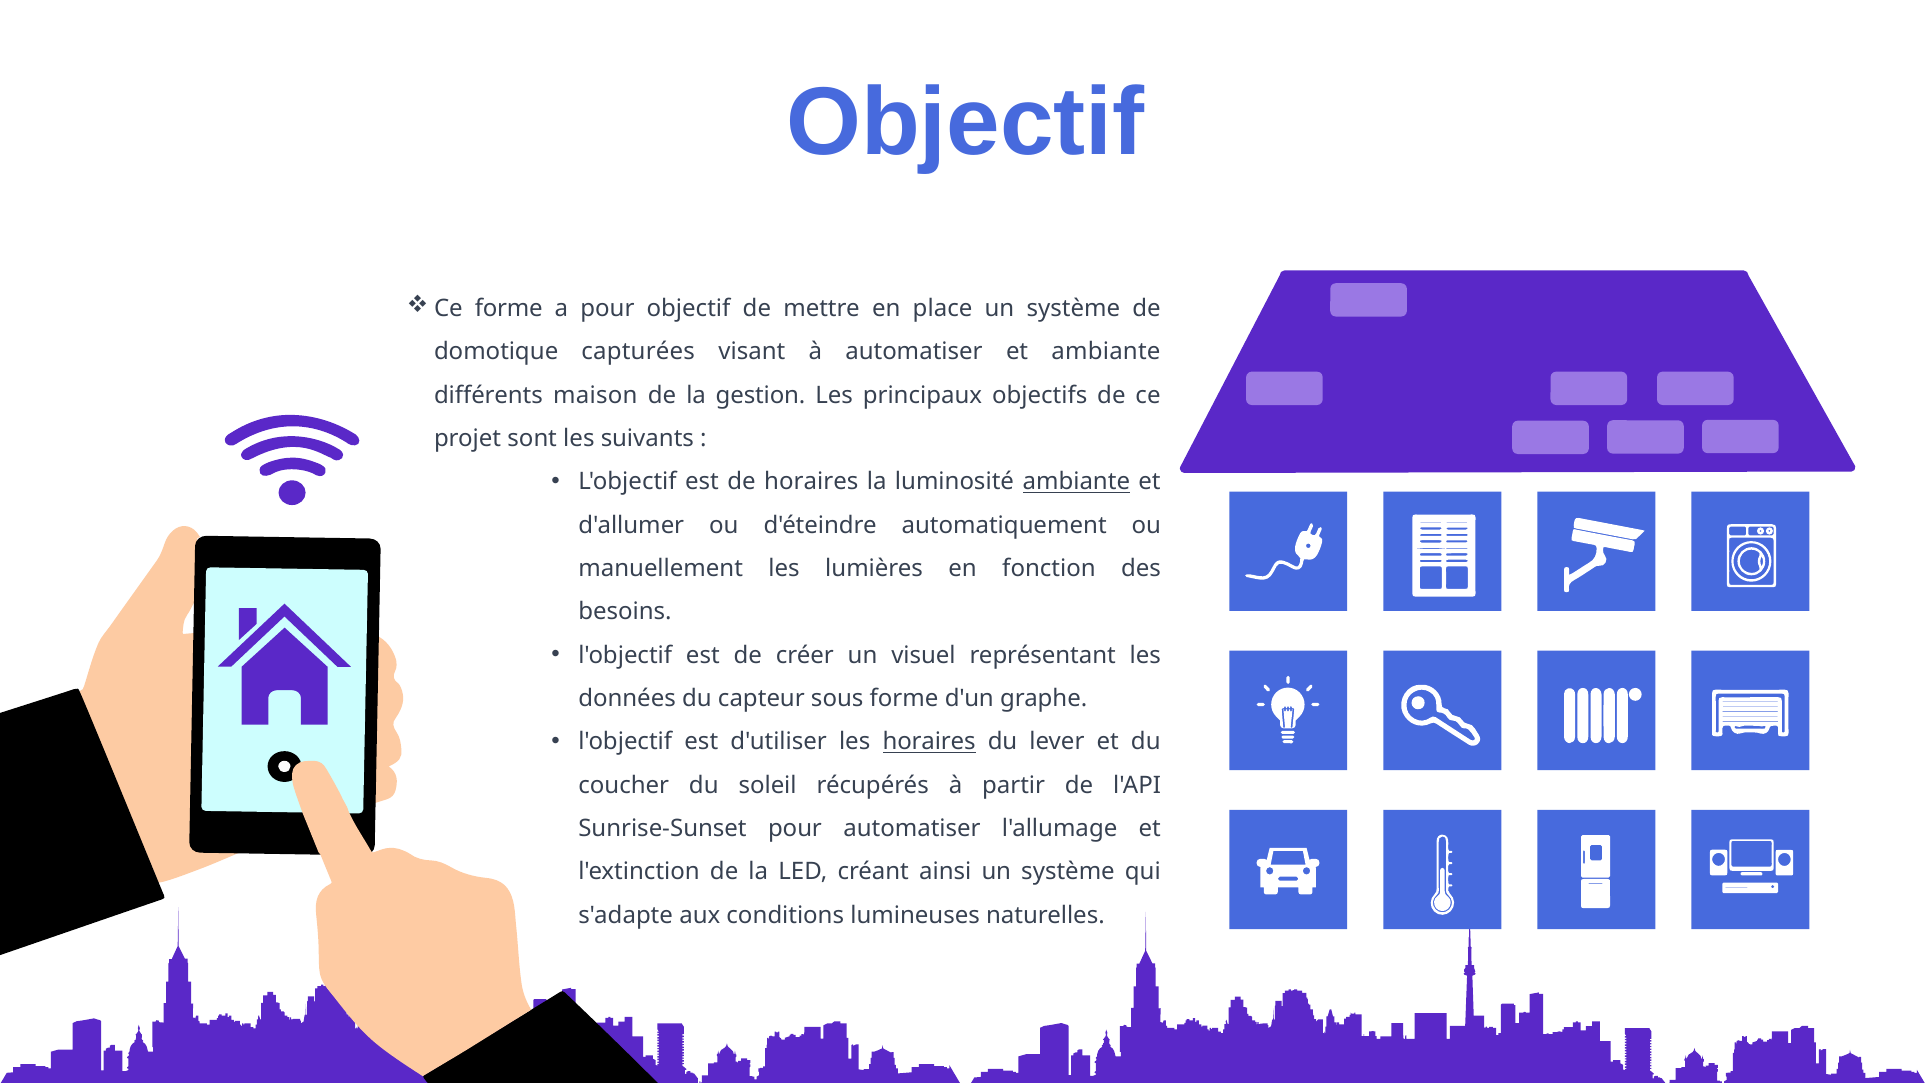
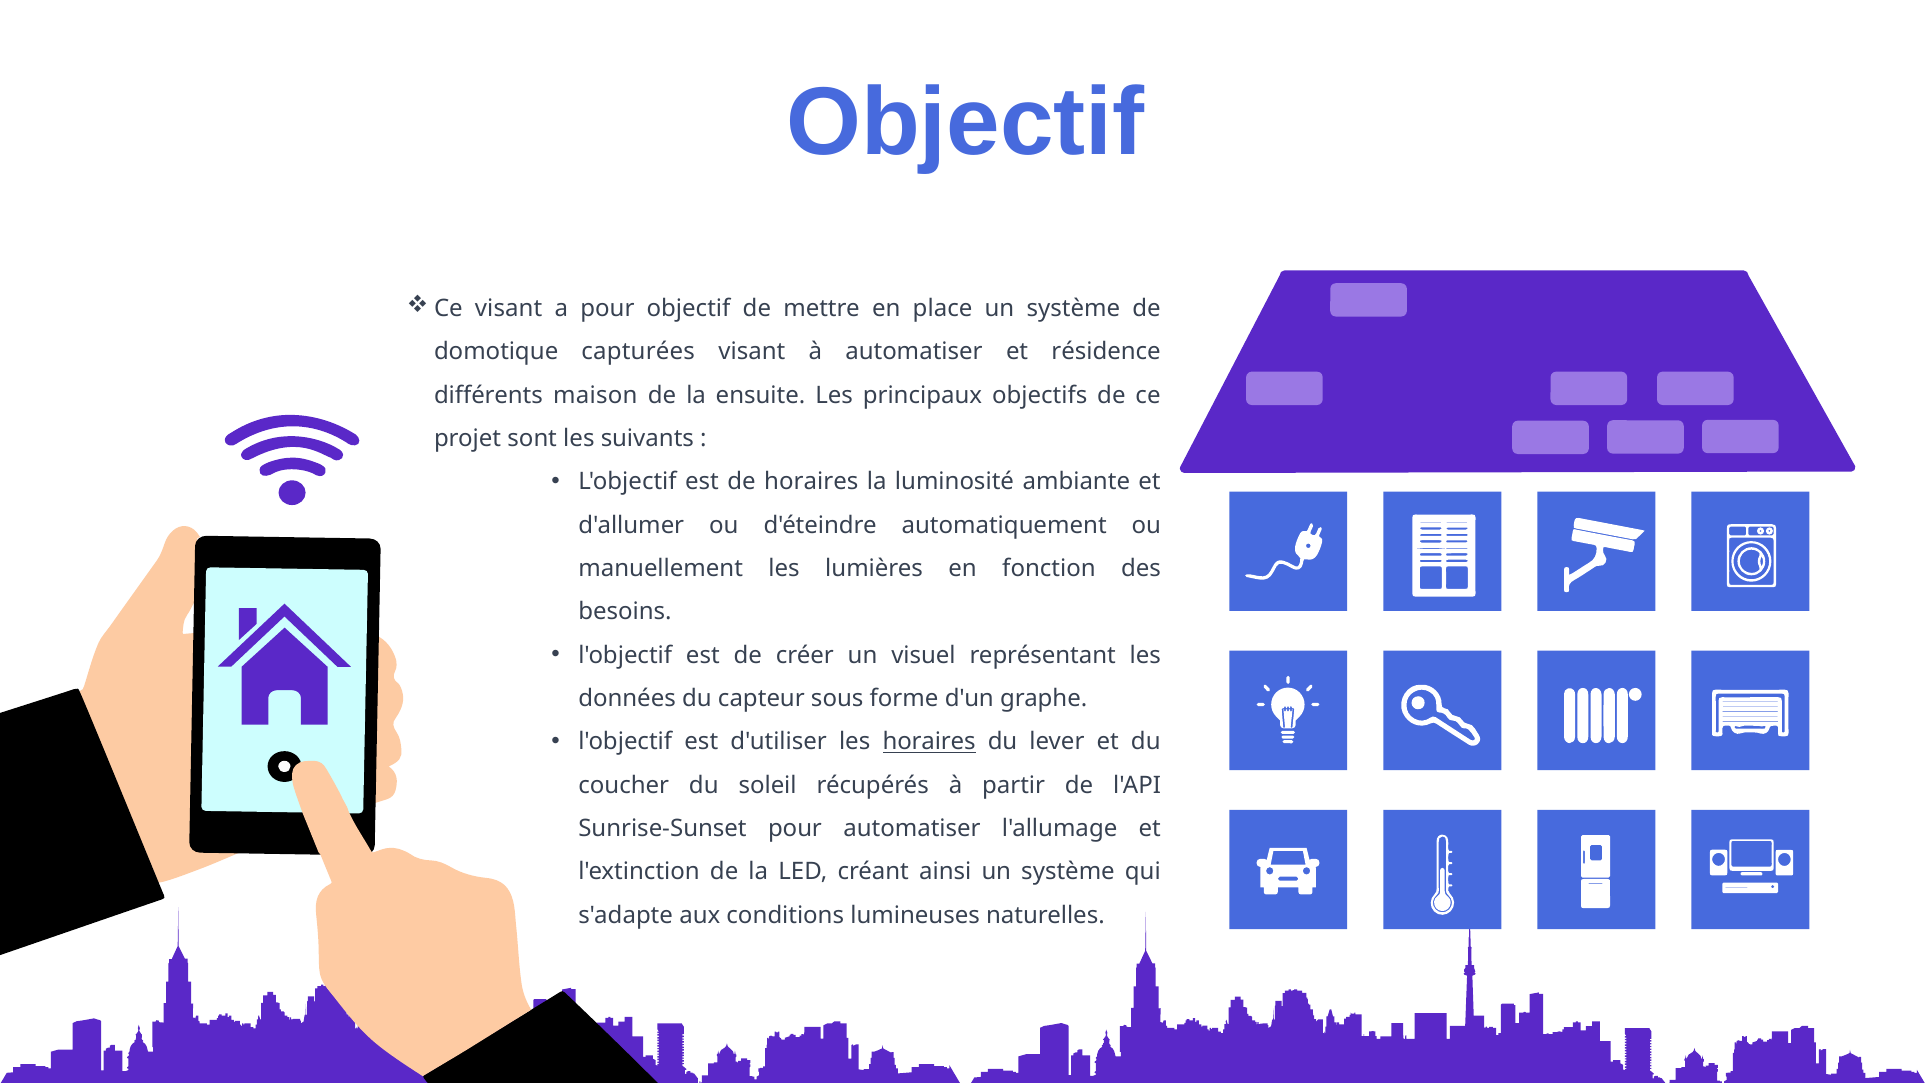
Ce forme: forme -> visant
et ambiante: ambiante -> résidence
gestion: gestion -> ensuite
ambiante at (1076, 482) underline: present -> none
